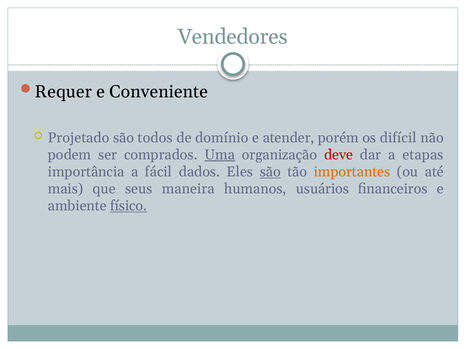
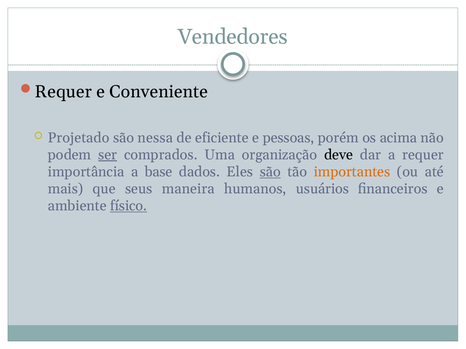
todos: todos -> nessa
domínio: domínio -> eficiente
atender: atender -> pessoas
difícil: difícil -> acima
ser underline: none -> present
Uma underline: present -> none
deve colour: red -> black
a etapas: etapas -> requer
fácil: fácil -> base
